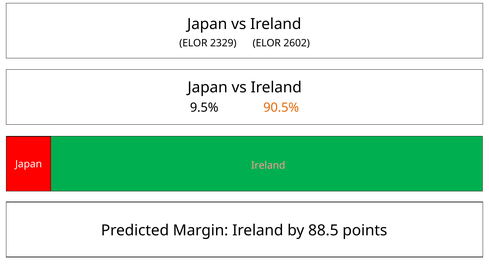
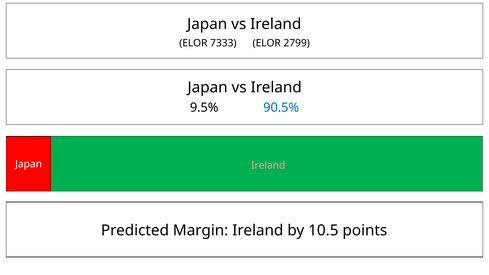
2329: 2329 -> 7333
2602: 2602 -> 2799
90.5% colour: orange -> blue
88.5: 88.5 -> 10.5
